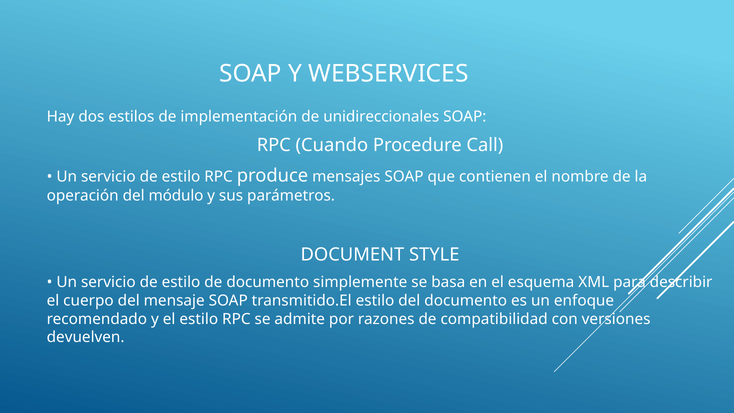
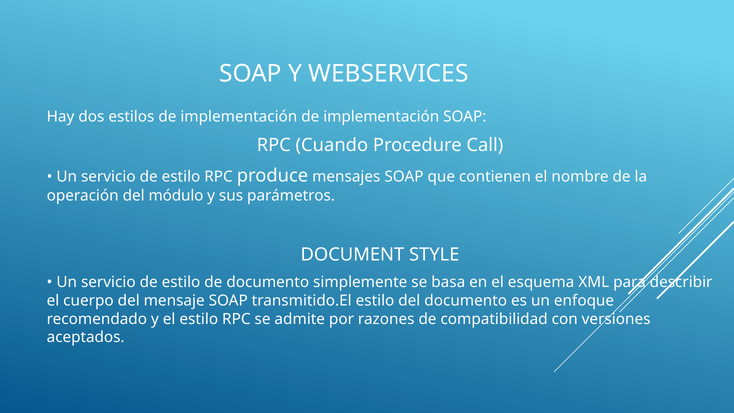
implementación de unidireccionales: unidireccionales -> implementación
devuelven: devuelven -> aceptados
